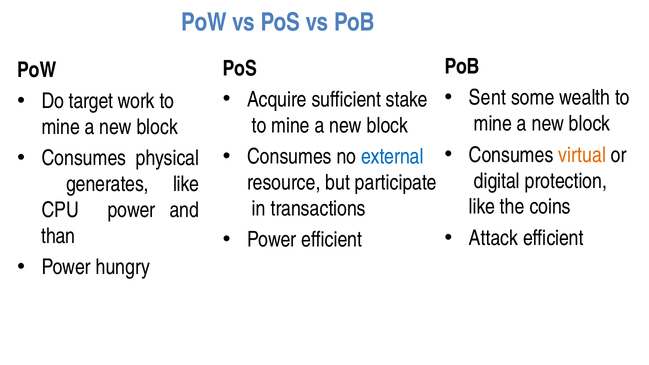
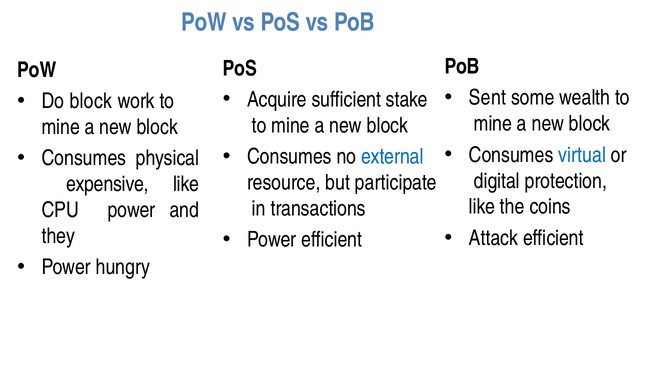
Do target: target -> block
virtual colour: orange -> blue
generates: generates -> expensive
than: than -> they
